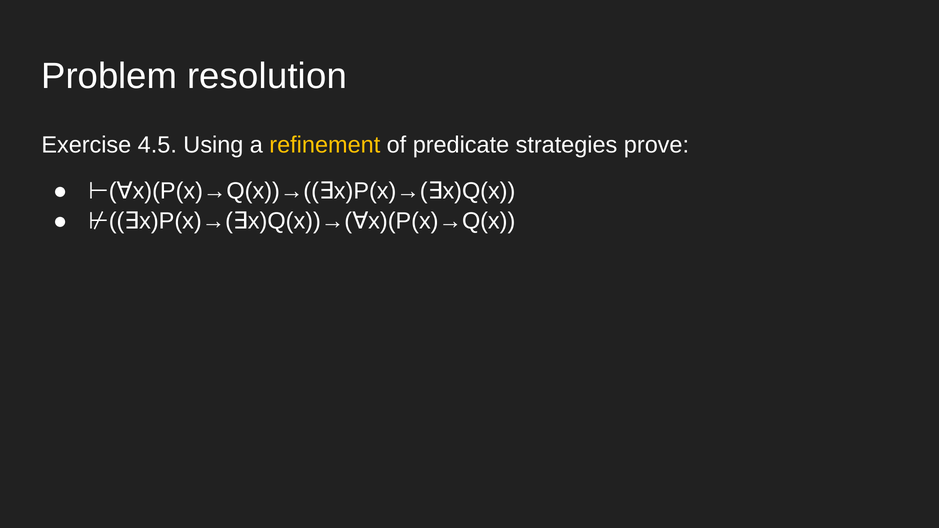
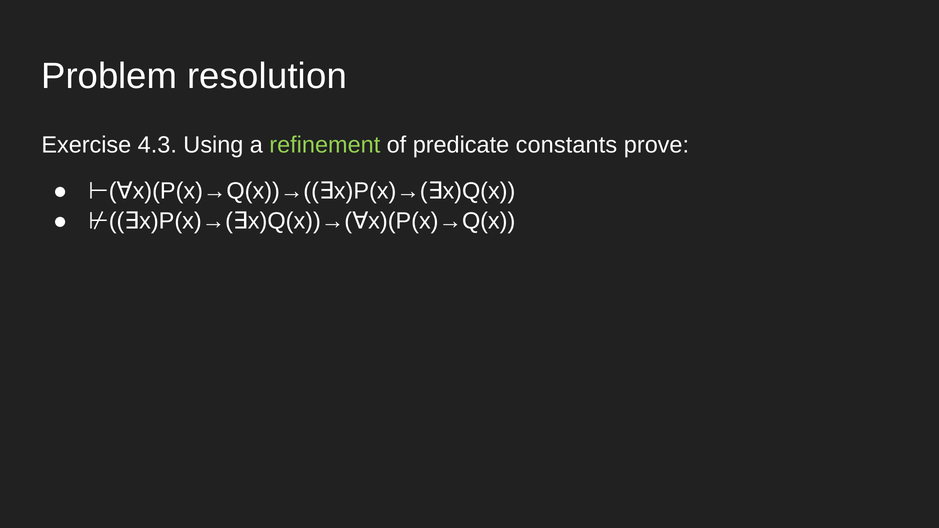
4.5: 4.5 -> 4.3
refinement colour: yellow -> light green
strategies: strategies -> constants
